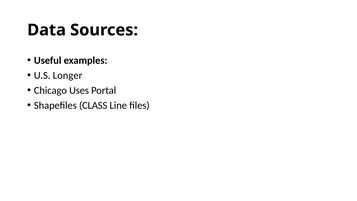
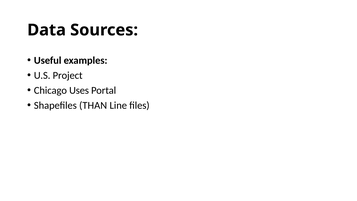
Longer: Longer -> Project
CLASS: CLASS -> THAN
